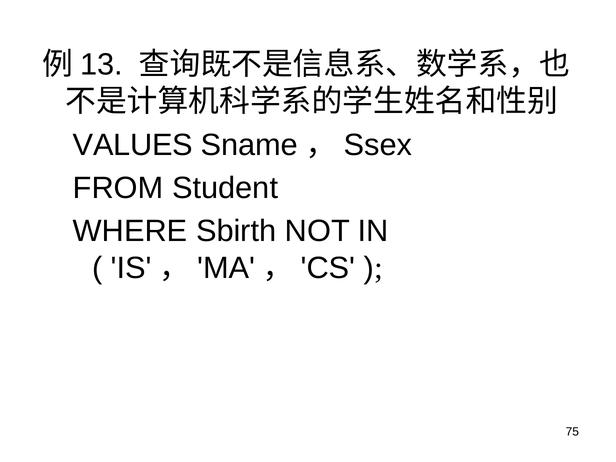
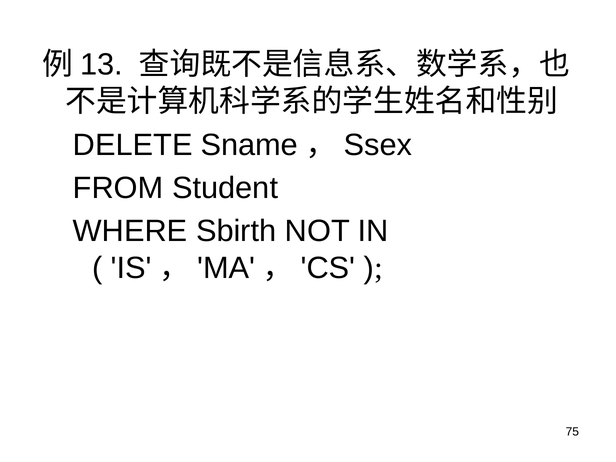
VALUES: VALUES -> DELETE
